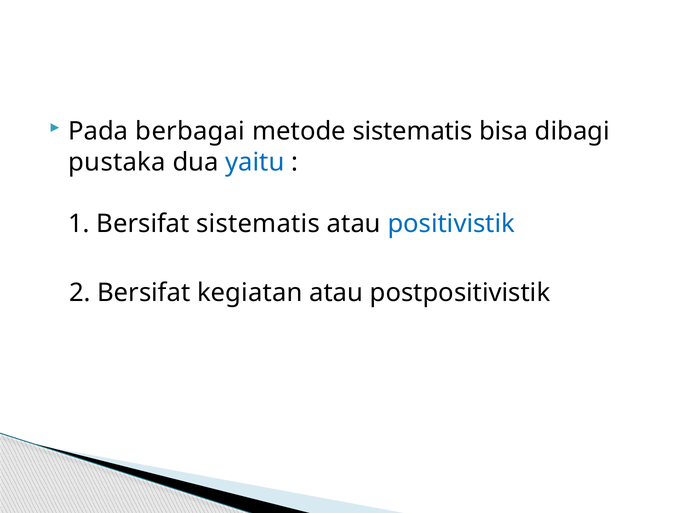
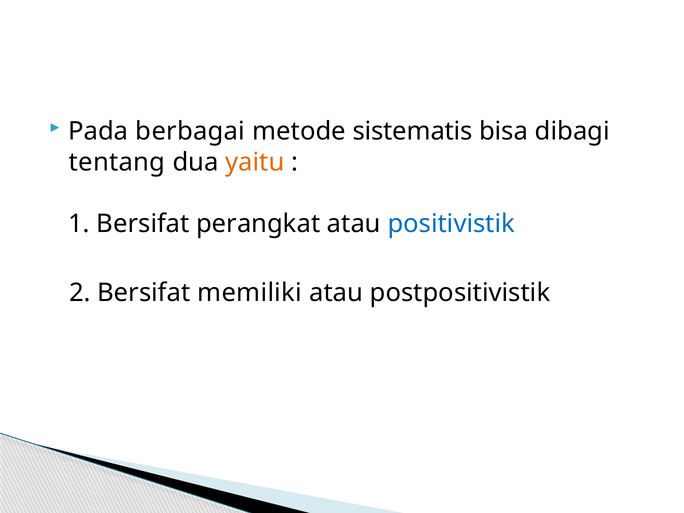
pustaka: pustaka -> tentang
yaitu colour: blue -> orange
Bersifat sistematis: sistematis -> perangkat
kegiatan: kegiatan -> memiliki
